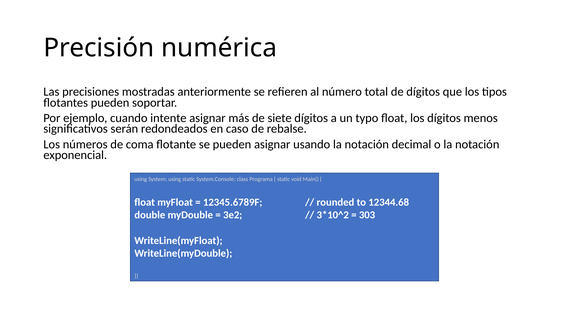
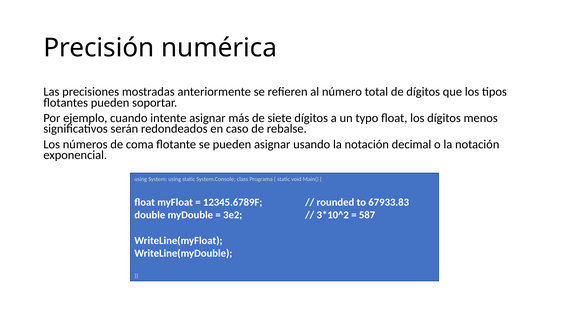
12344.68: 12344.68 -> 67933.83
303: 303 -> 587
